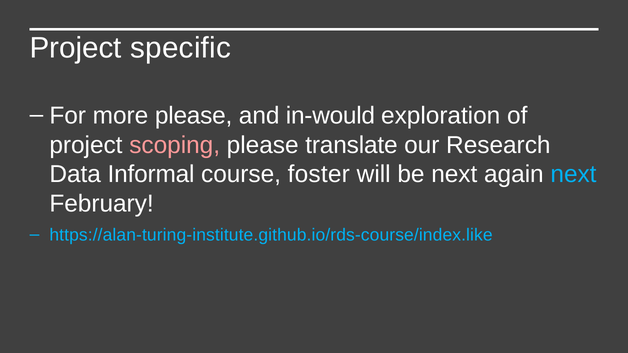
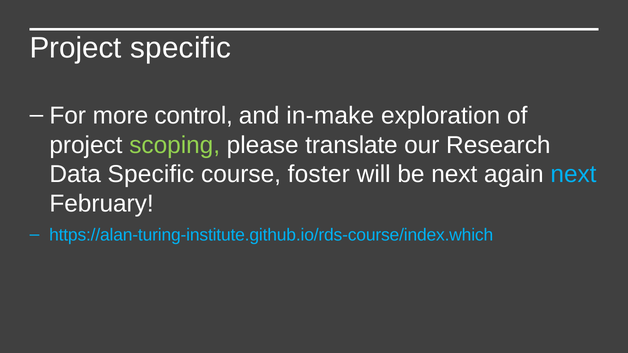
more please: please -> control
in-would: in-would -> in-make
scoping colour: pink -> light green
Data Informal: Informal -> Specific
https://alan-turing-institute.github.io/rds-course/index.like: https://alan-turing-institute.github.io/rds-course/index.like -> https://alan-turing-institute.github.io/rds-course/index.which
